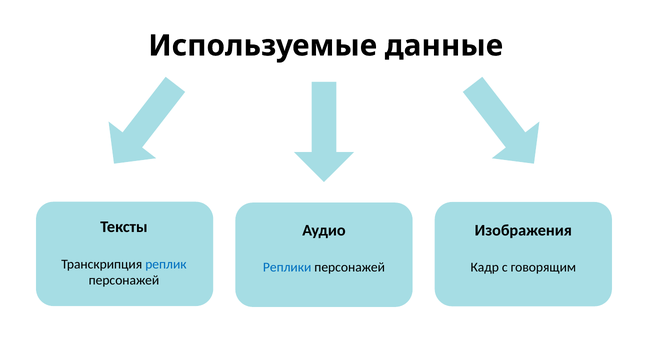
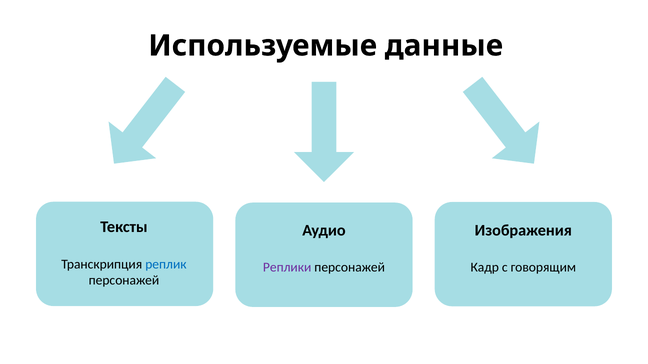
Реплики colour: blue -> purple
